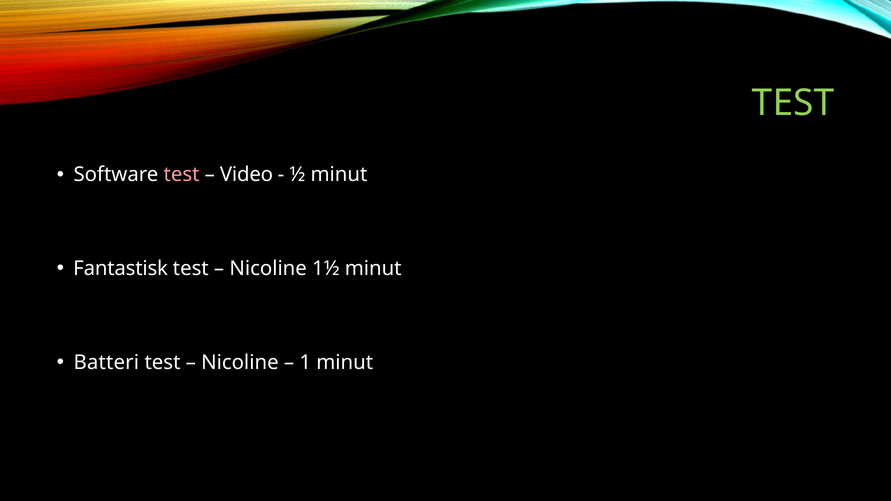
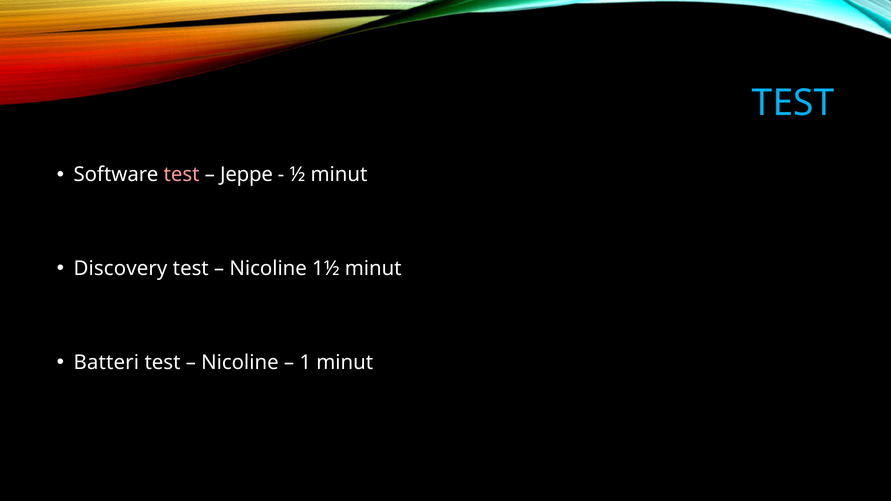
TEST at (793, 103) colour: light green -> light blue
Video: Video -> Jeppe
Fantastisk: Fantastisk -> Discovery
